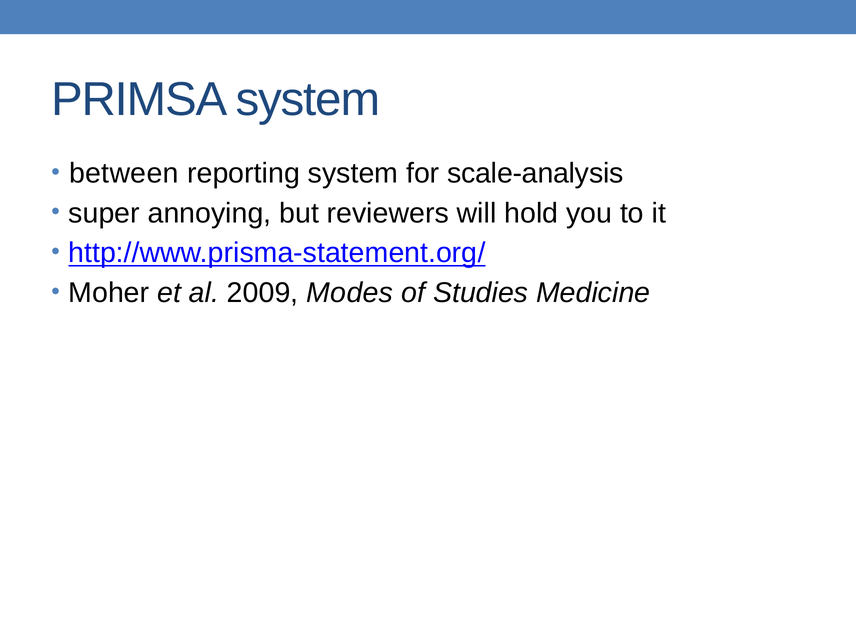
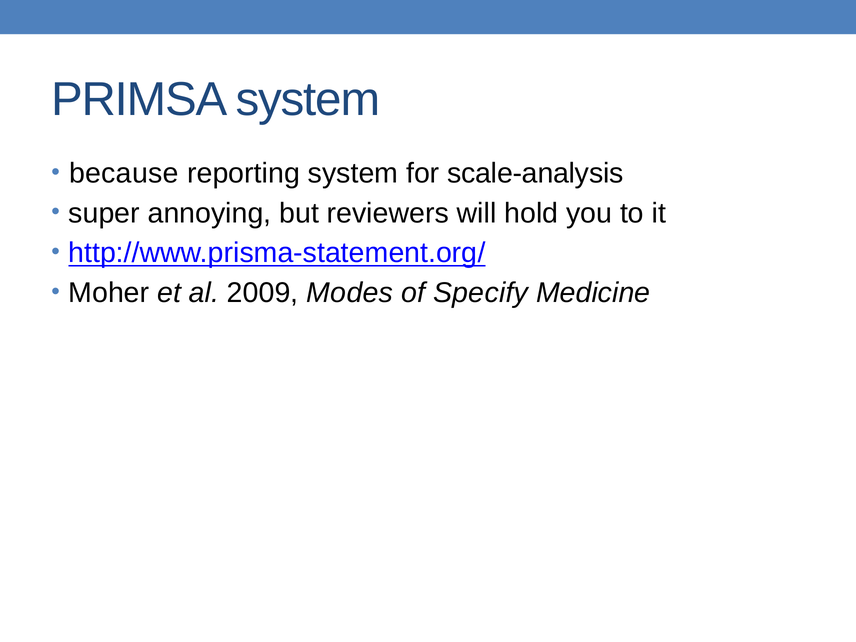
between: between -> because
Studies: Studies -> Specify
